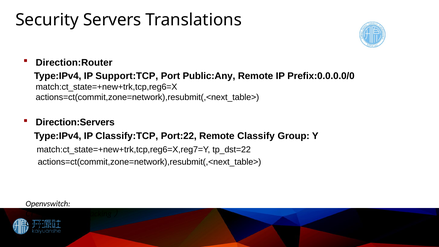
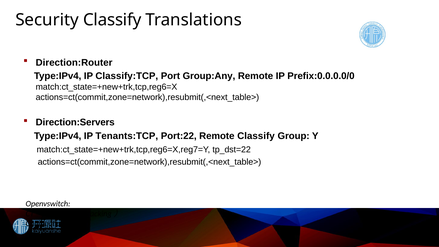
Security Servers: Servers -> Classify
Support:TCP: Support:TCP -> Classify:TCP
Public:Any: Public:Any -> Group:Any
Classify:TCP: Classify:TCP -> Tenants:TCP
